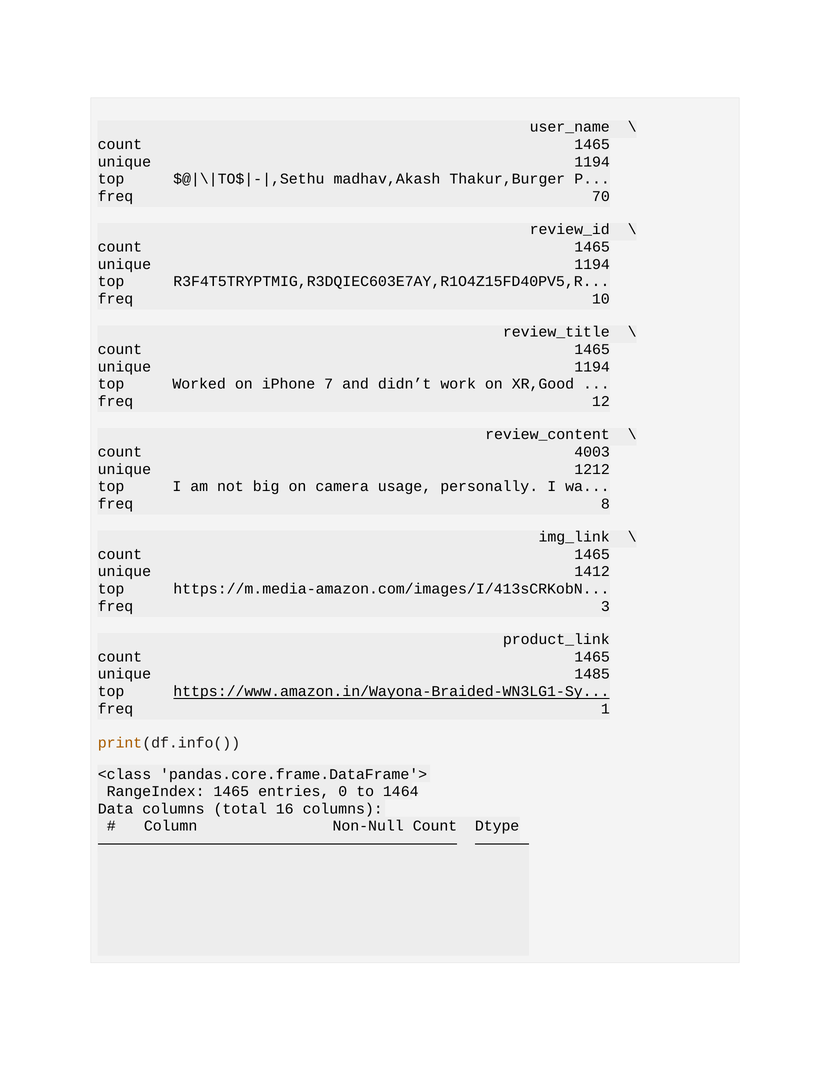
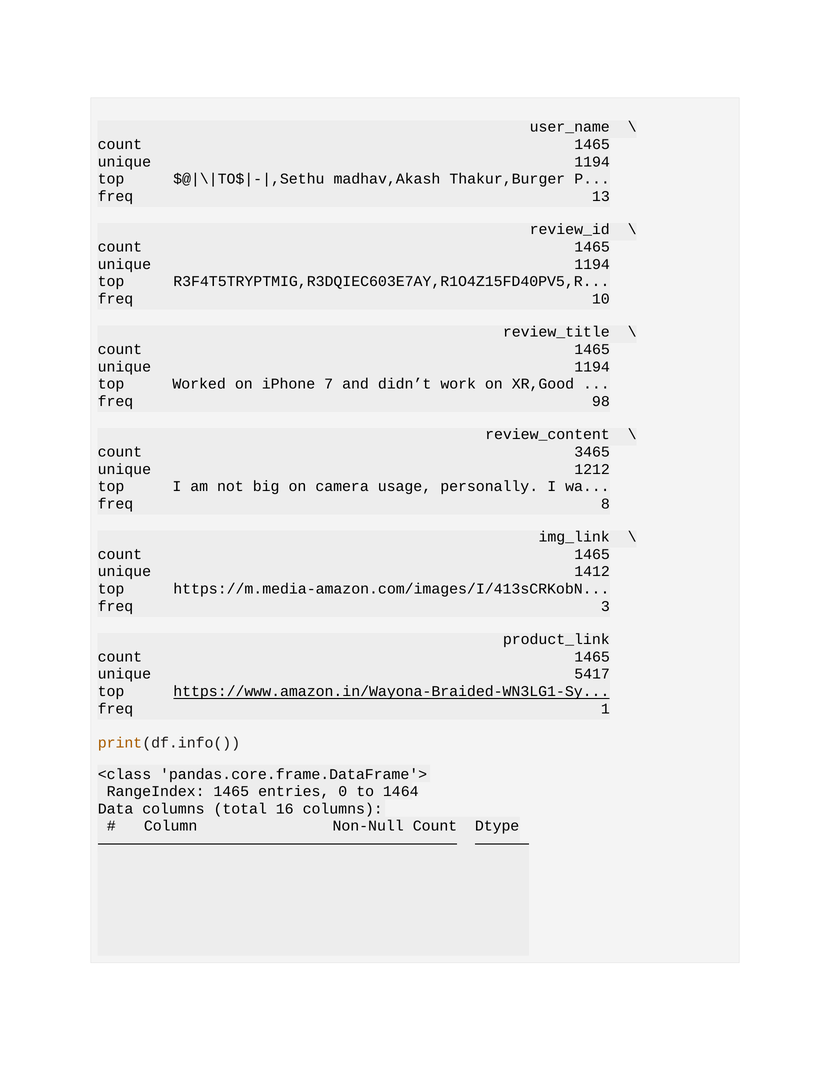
70: 70 -> 13
12: 12 -> 98
4003: 4003 -> 3465
1485: 1485 -> 5417
